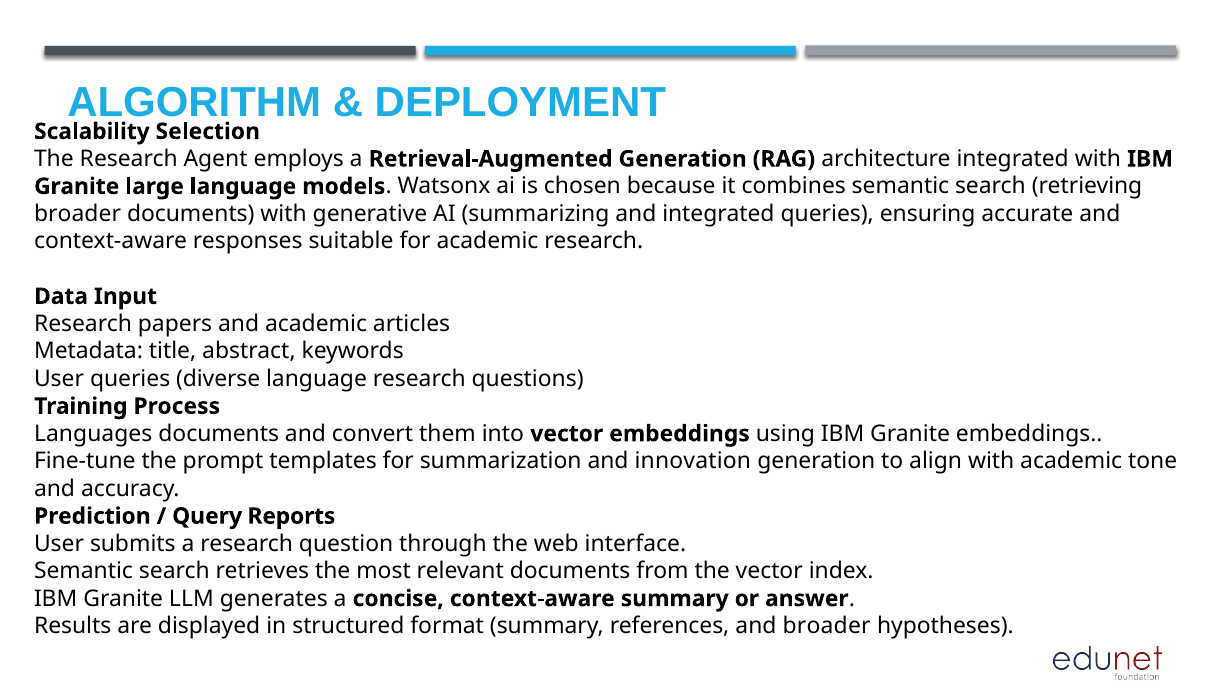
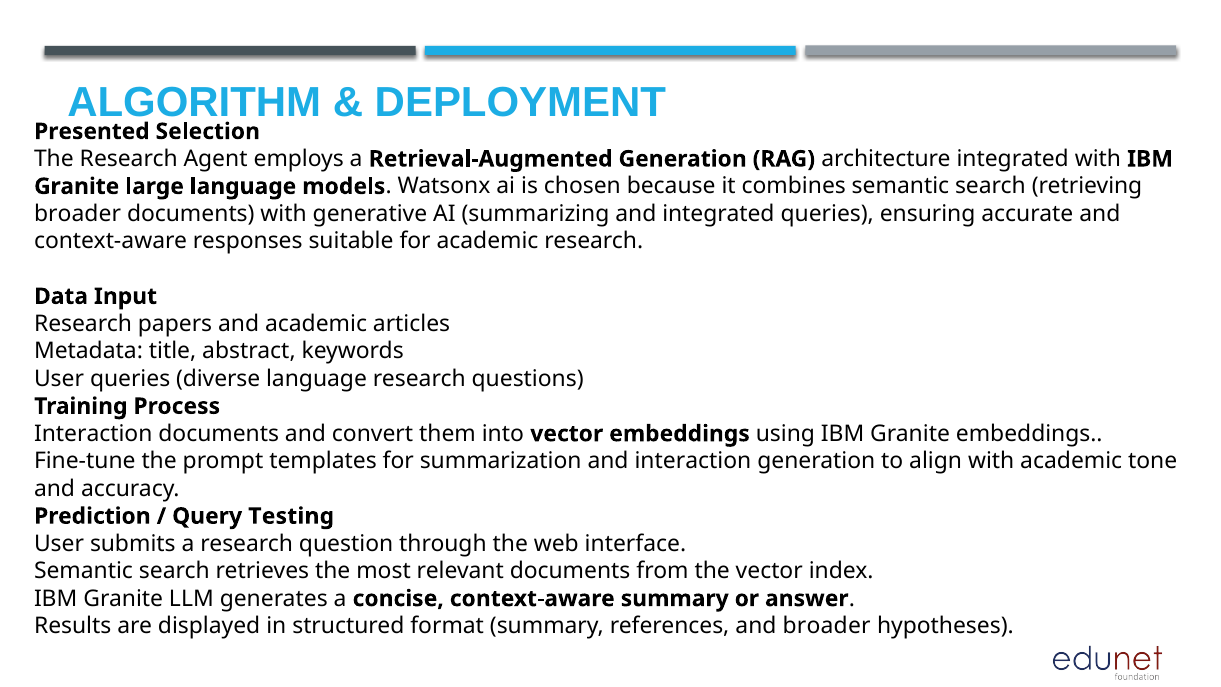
Scalability: Scalability -> Presented
Languages at (93, 434): Languages -> Interaction
and innovation: innovation -> interaction
Reports: Reports -> Testing
